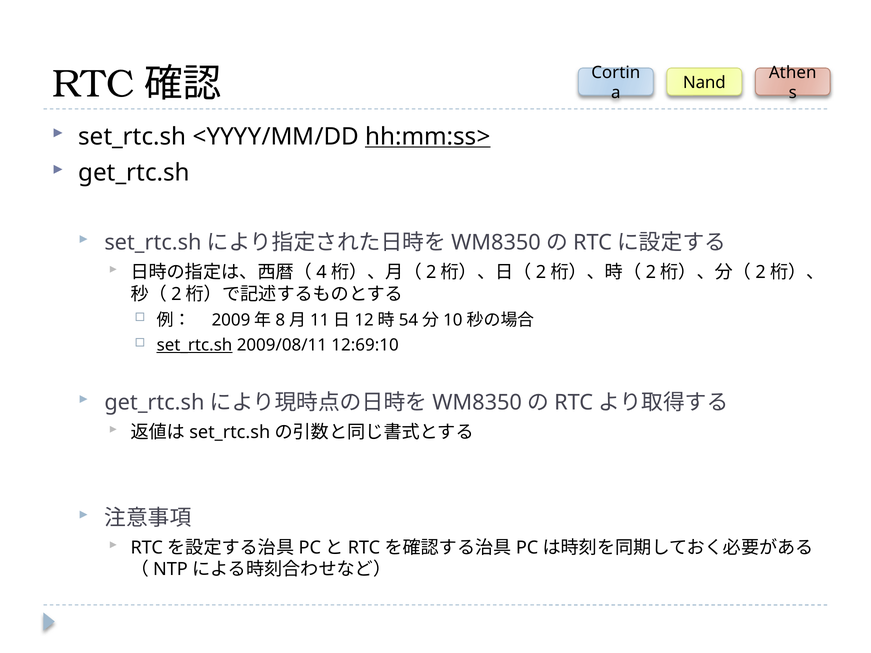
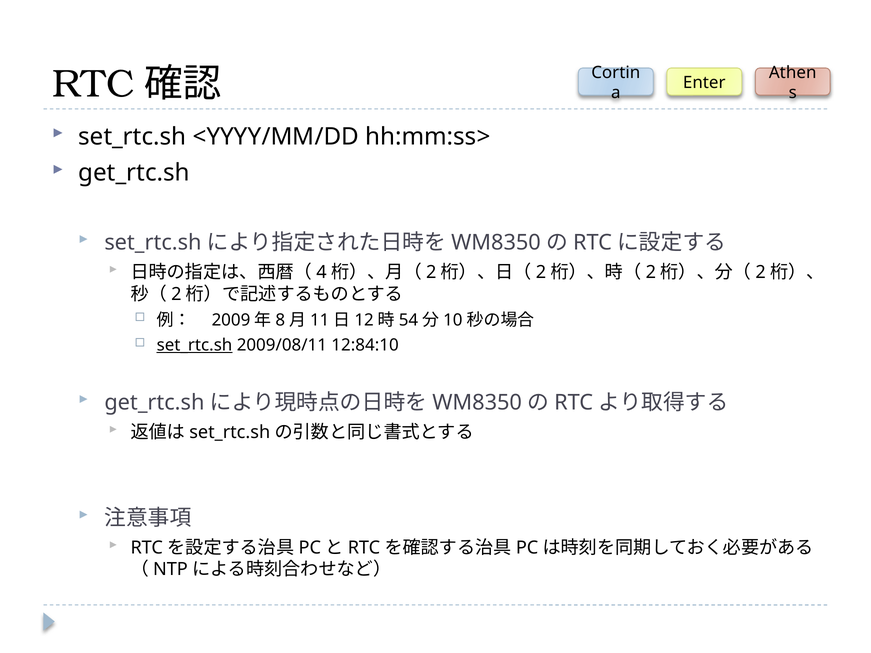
Nand: Nand -> Enter
hh:mm:ss> underline: present -> none
12:69:10: 12:69:10 -> 12:84:10
